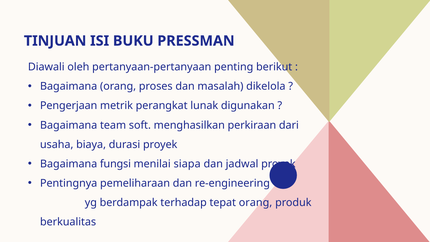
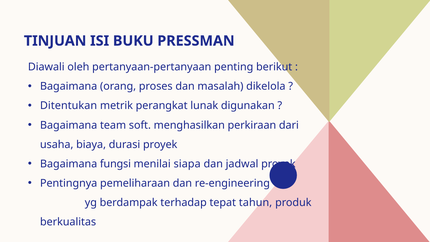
Pengerjaan: Pengerjaan -> Ditentukan
tepat orang: orang -> tahun
